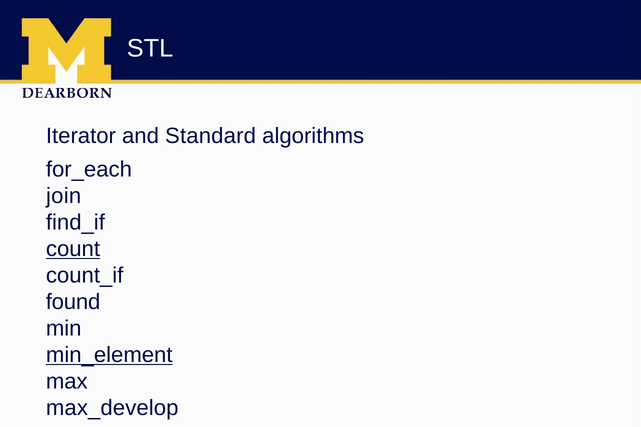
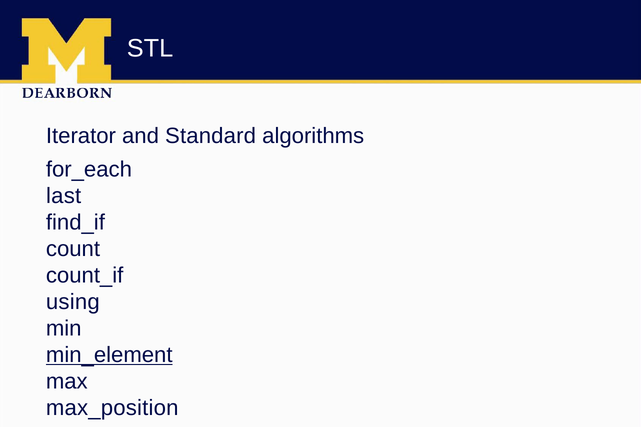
join: join -> last
count underline: present -> none
found: found -> using
max_develop: max_develop -> max_position
